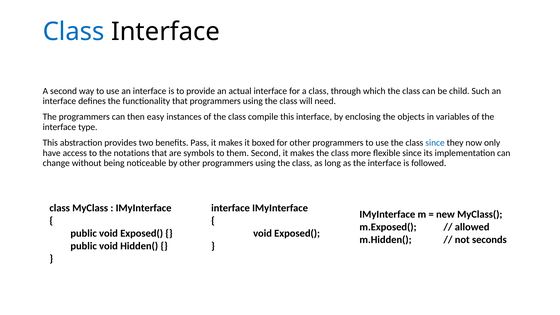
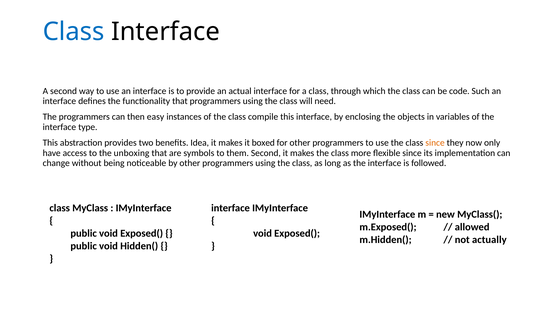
child: child -> code
Pass: Pass -> Idea
since at (435, 143) colour: blue -> orange
notations: notations -> unboxing
seconds: seconds -> actually
